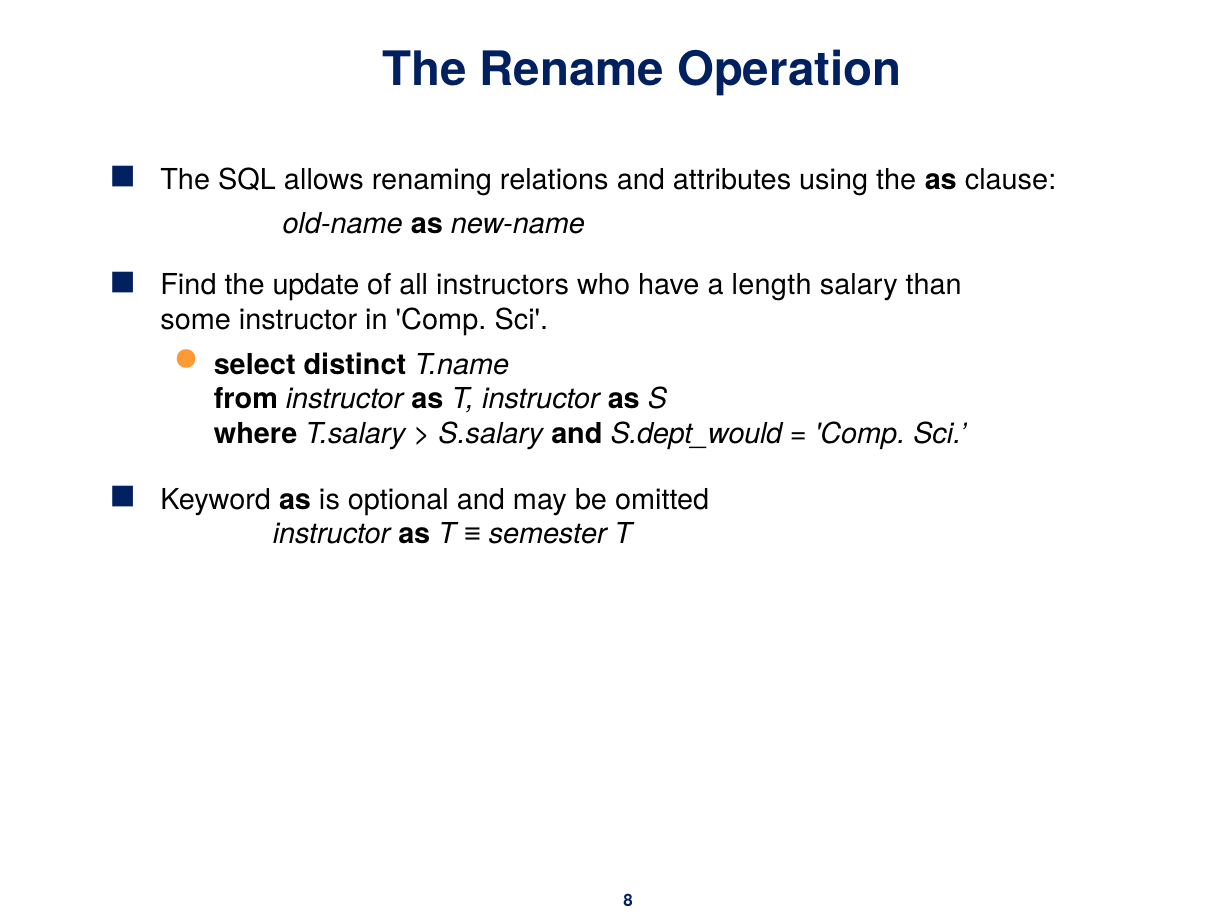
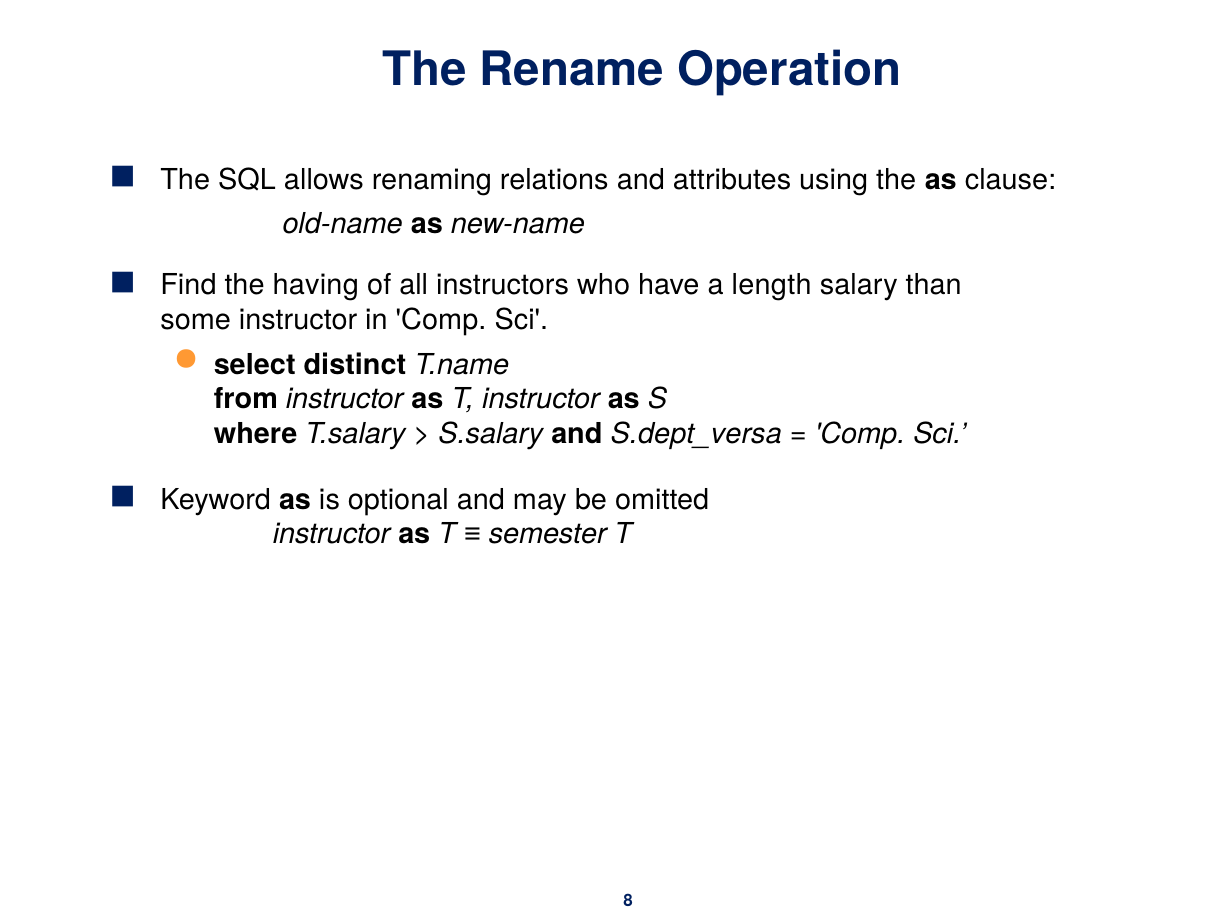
update: update -> having
S.dept_would: S.dept_would -> S.dept_versa
